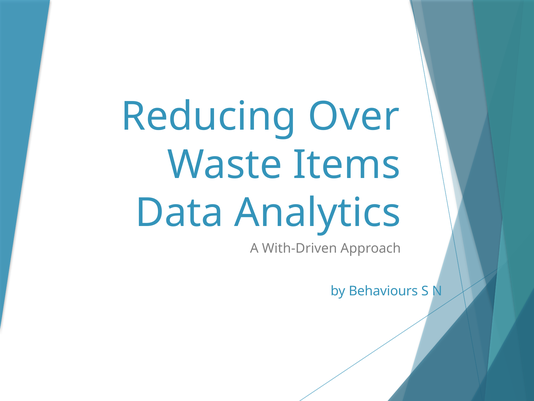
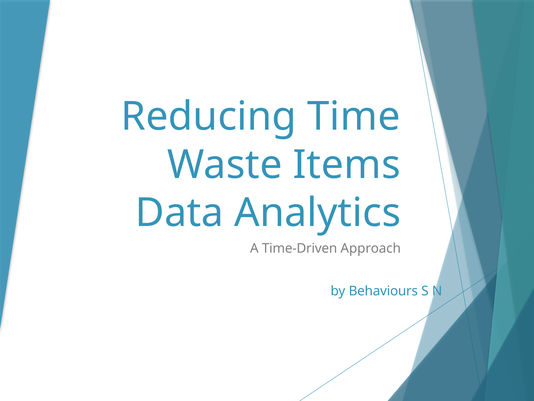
Over: Over -> Time
With-Driven: With-Driven -> Time-Driven
